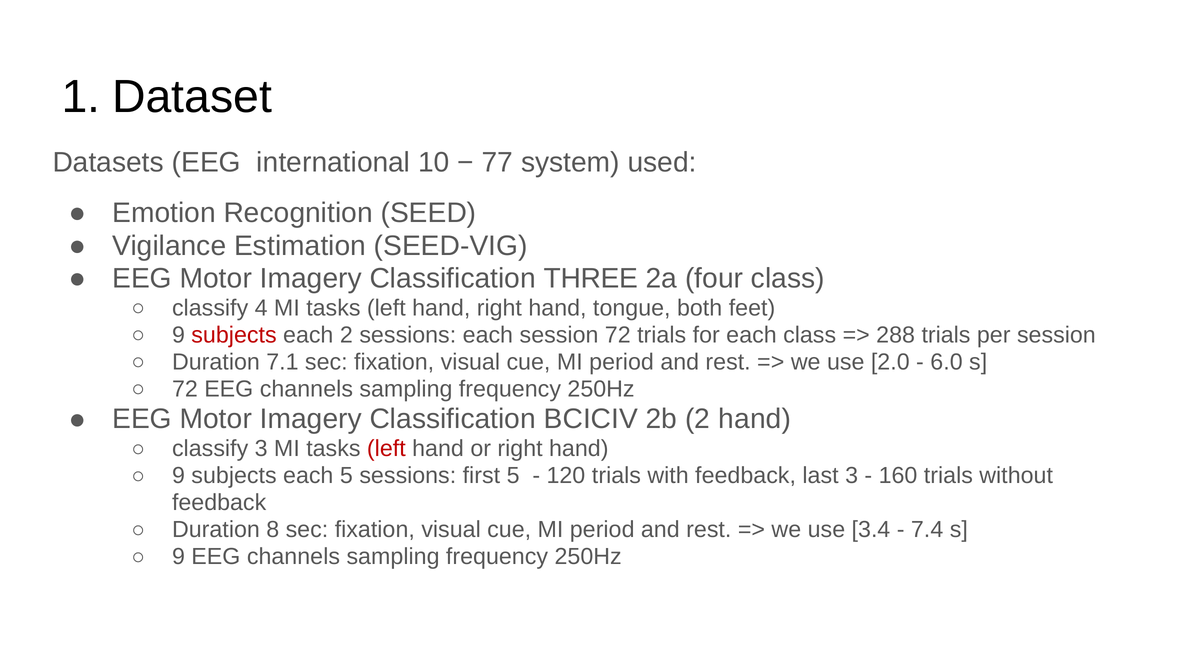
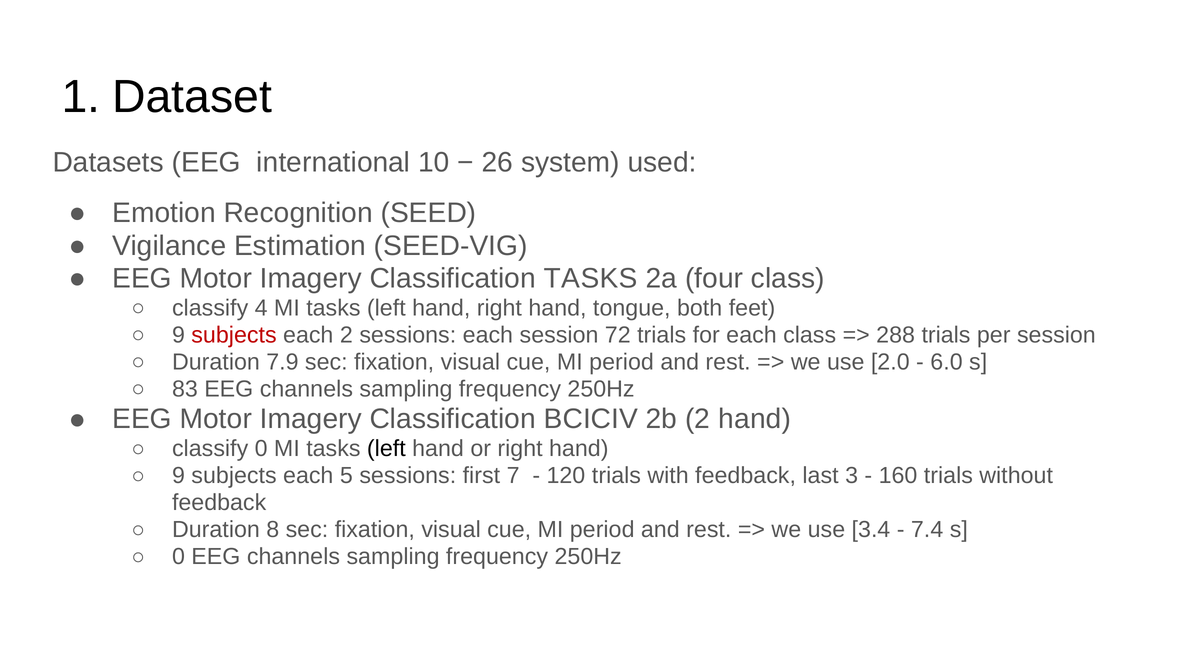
77: 77 -> 26
Classification THREE: THREE -> TASKS
7.1: 7.1 -> 7.9
72 at (185, 389): 72 -> 83
classify 3: 3 -> 0
left at (386, 449) colour: red -> black
first 5: 5 -> 7
9 at (179, 556): 9 -> 0
